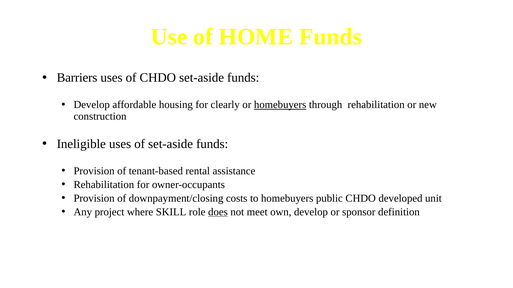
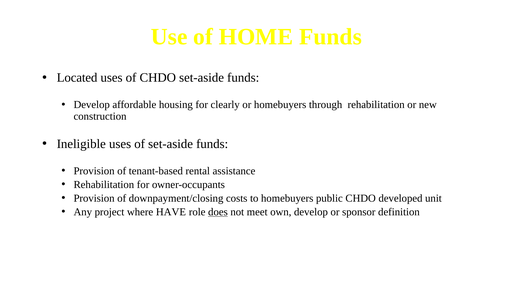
Barriers: Barriers -> Located
homebuyers at (280, 105) underline: present -> none
SKILL: SKILL -> HAVE
